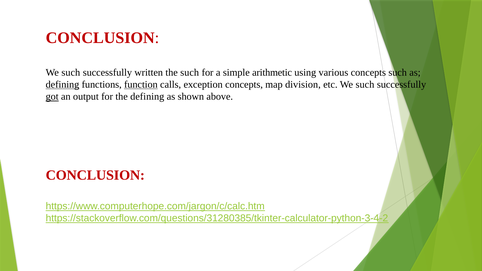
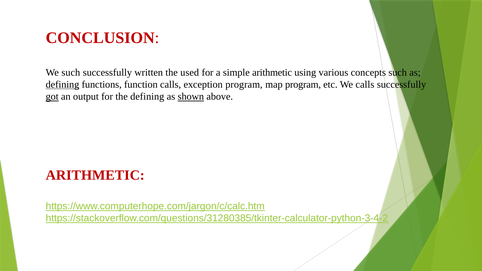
the such: such -> used
function underline: present -> none
exception concepts: concepts -> program
map division: division -> program
etc We such: such -> calls
shown underline: none -> present
CONCLUSION at (95, 175): CONCLUSION -> ARITHMETIC
